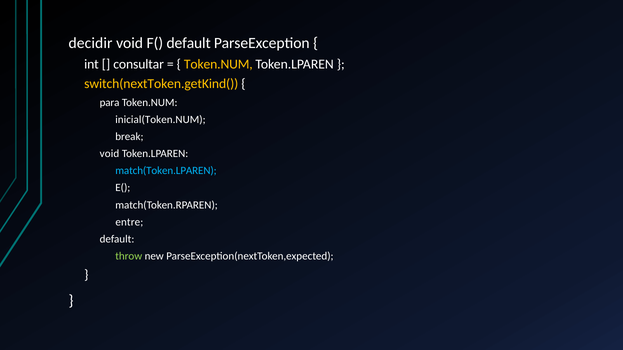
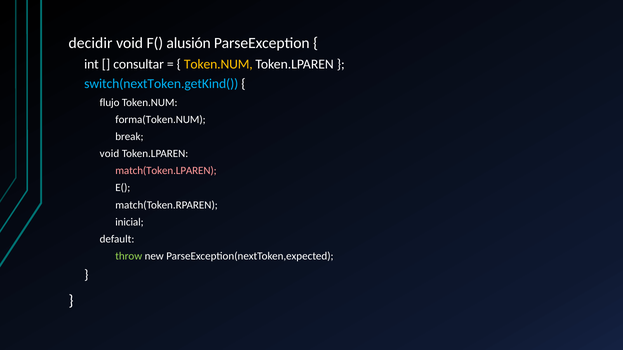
F( default: default -> alusión
switch(nextToken.getKind( colour: yellow -> light blue
para: para -> flujo
inicial(Token.NUM: inicial(Token.NUM -> forma(Token.NUM
match(Token.LPAREN colour: light blue -> pink
entre: entre -> inicial
